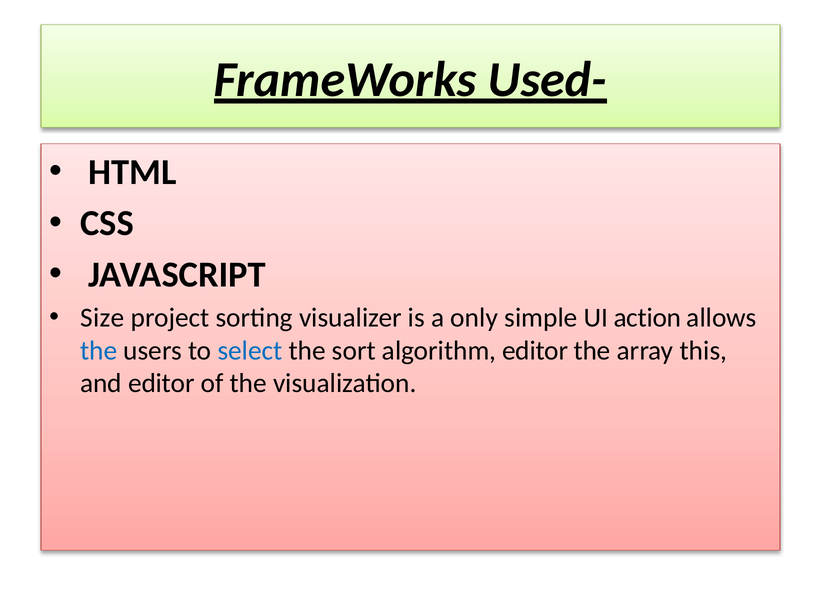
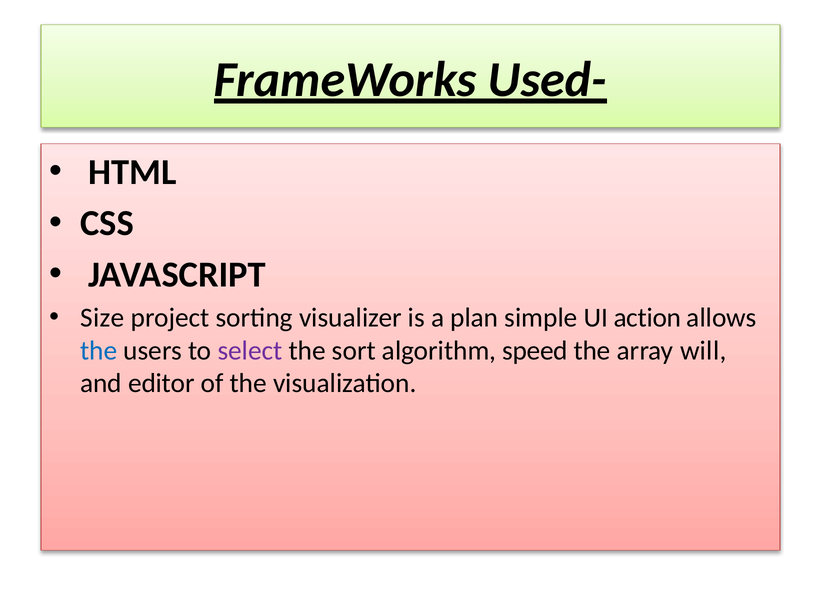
only: only -> plan
select colour: blue -> purple
algorithm editor: editor -> speed
this: this -> will
